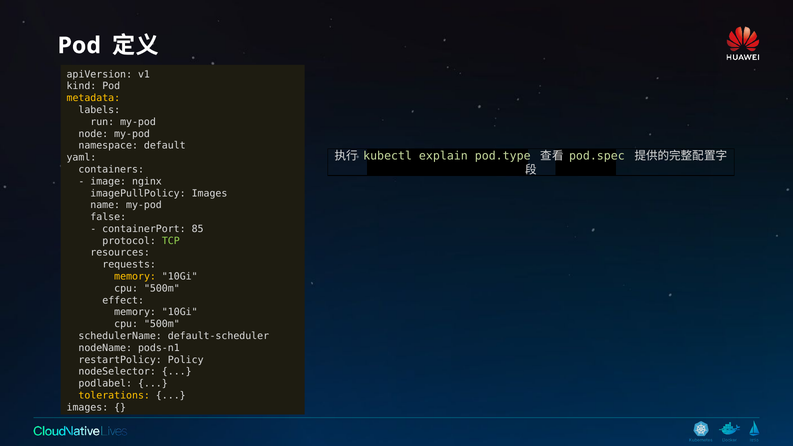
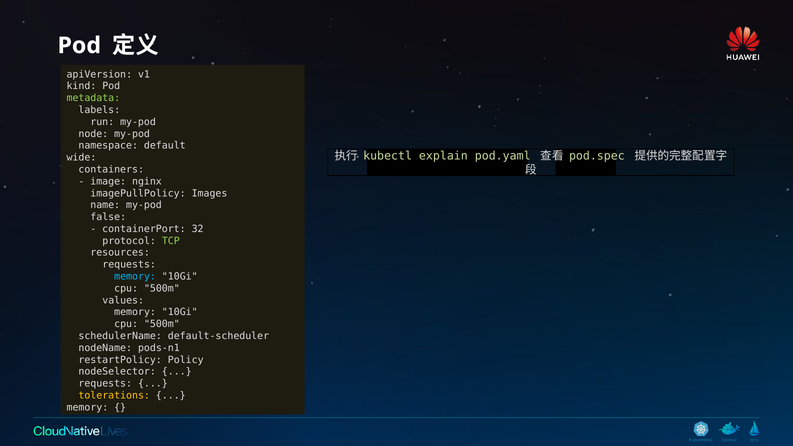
metadata colour: yellow -> light green
pod.type: pod.type -> pod.yaml
yaml: yaml -> wide
85: 85 -> 32
memory at (135, 277) colour: yellow -> light blue
effect: effect -> values
podlabel at (105, 384): podlabel -> requests
images at (87, 407): images -> memory
